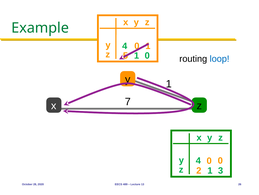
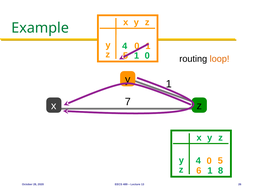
loop colour: blue -> orange
0 0: 0 -> 5
2: 2 -> 6
3: 3 -> 8
